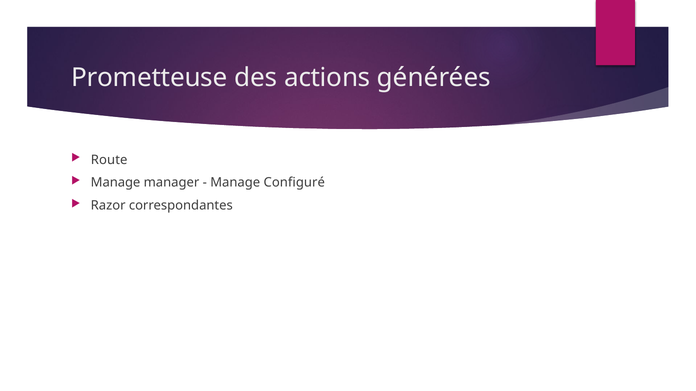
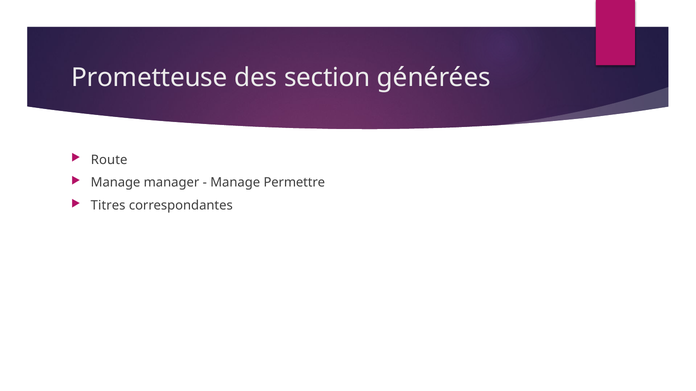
actions: actions -> section
Configuré: Configuré -> Permettre
Razor: Razor -> Titres
